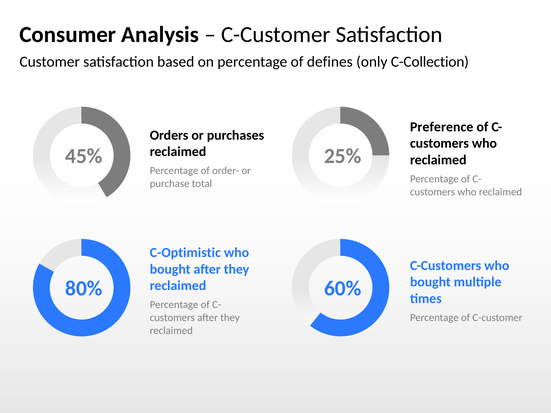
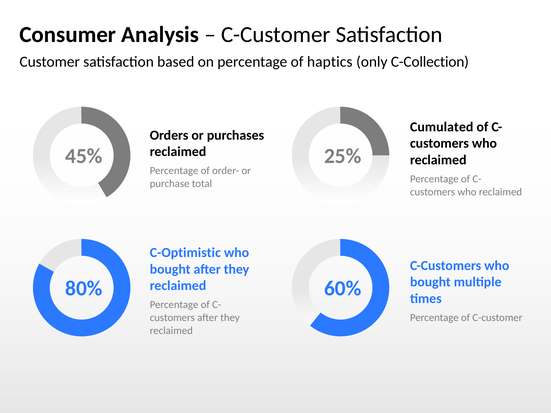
defines: defines -> haptics
Preference: Preference -> Cumulated
